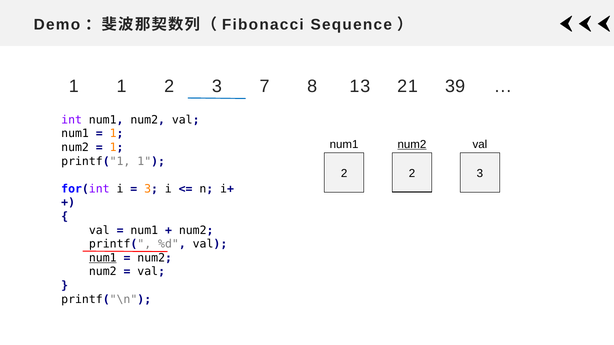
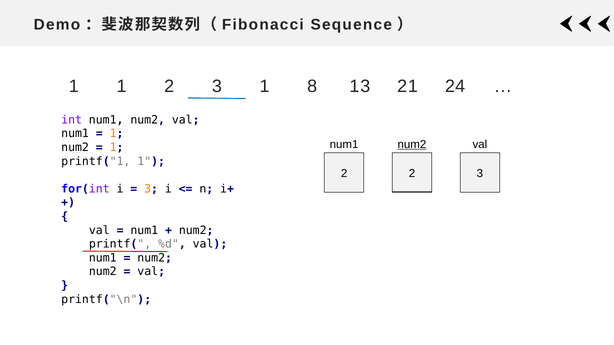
3 7: 7 -> 1
39: 39 -> 24
num1 at (103, 258) underline: present -> none
